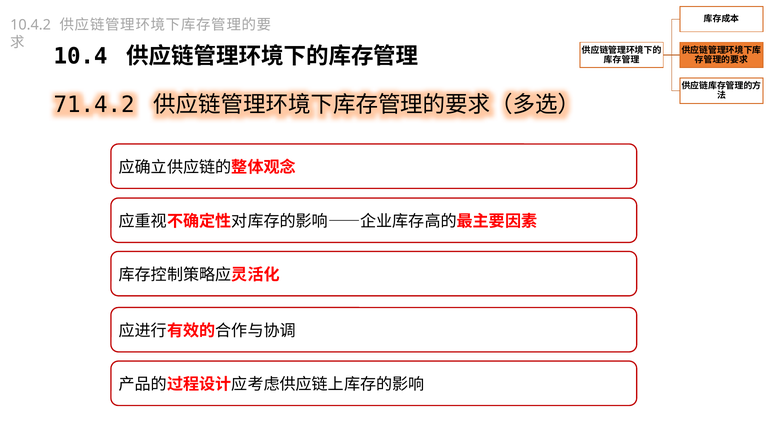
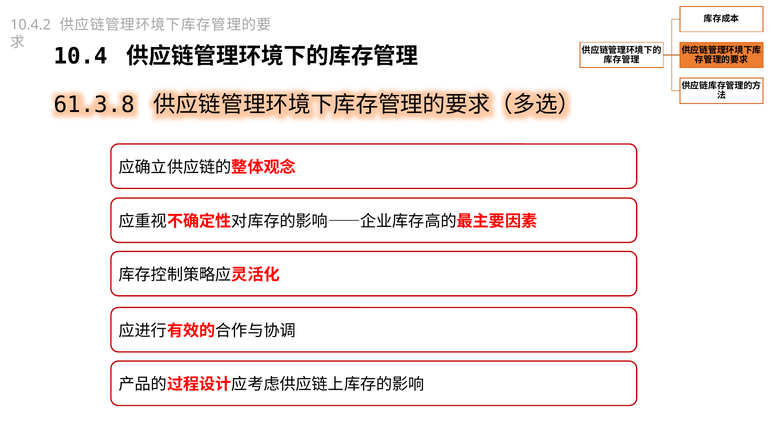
71.4.2: 71.4.2 -> 61.3.8
